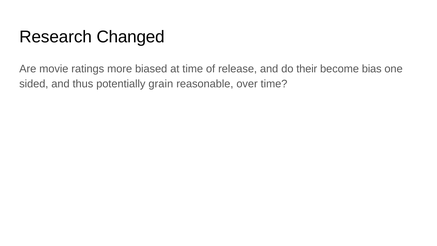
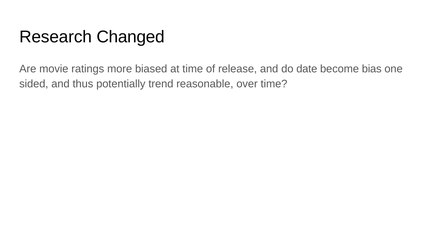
their: their -> date
grain: grain -> trend
